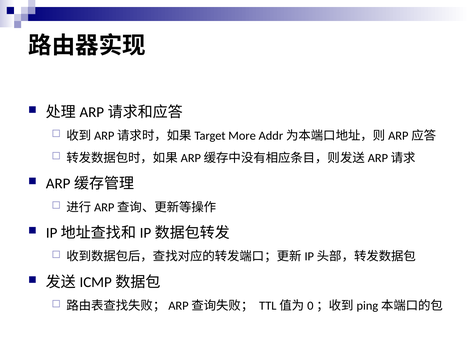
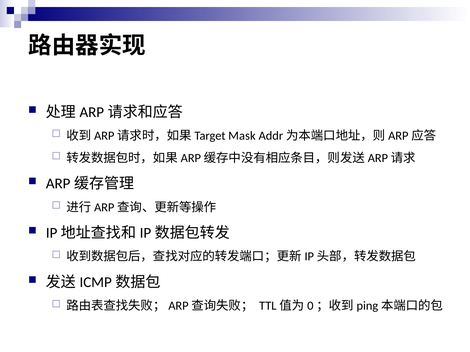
More: More -> Mask
